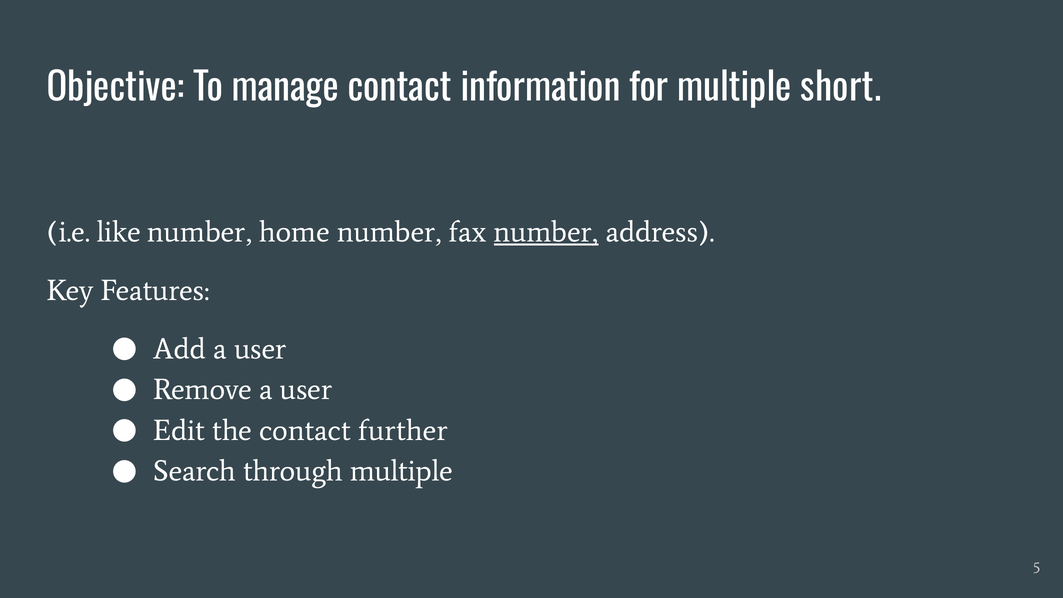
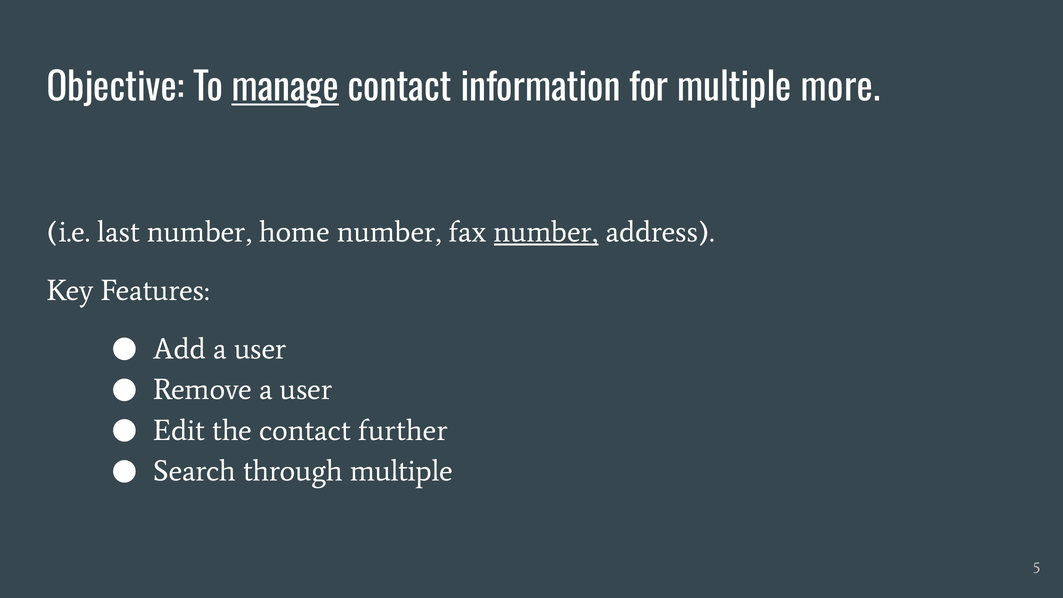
manage underline: none -> present
short: short -> more
like: like -> last
